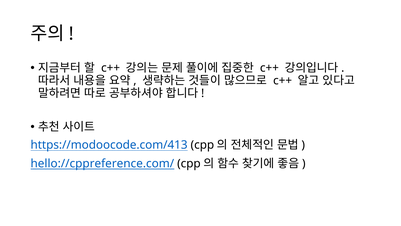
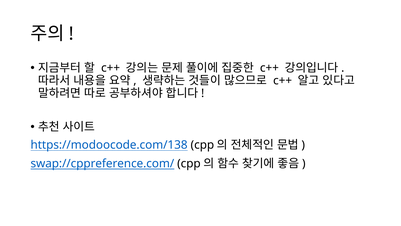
https://modoocode.com/413: https://modoocode.com/413 -> https://modoocode.com/138
hello://cppreference.com/: hello://cppreference.com/ -> swap://cppreference.com/
